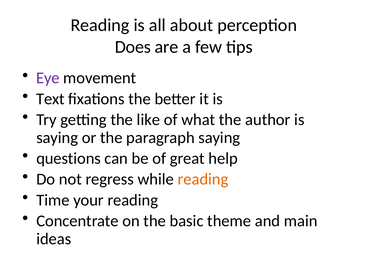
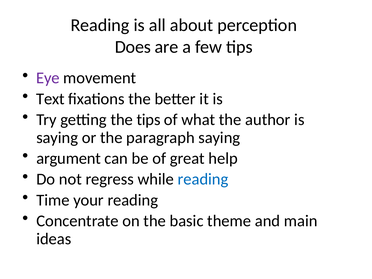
the like: like -> tips
questions: questions -> argument
reading at (203, 179) colour: orange -> blue
